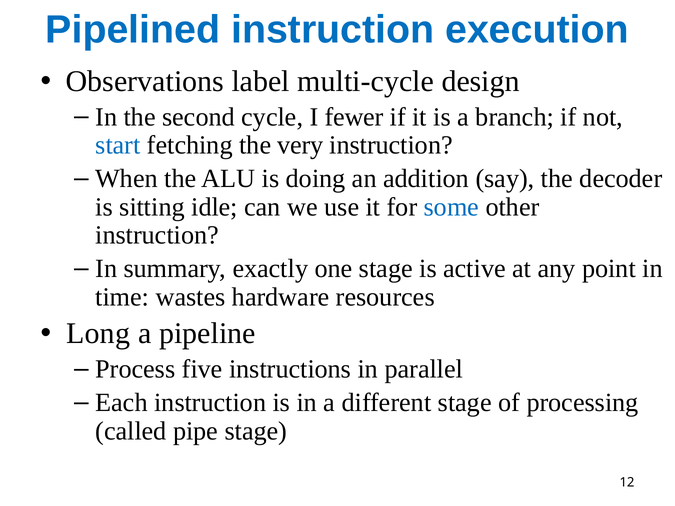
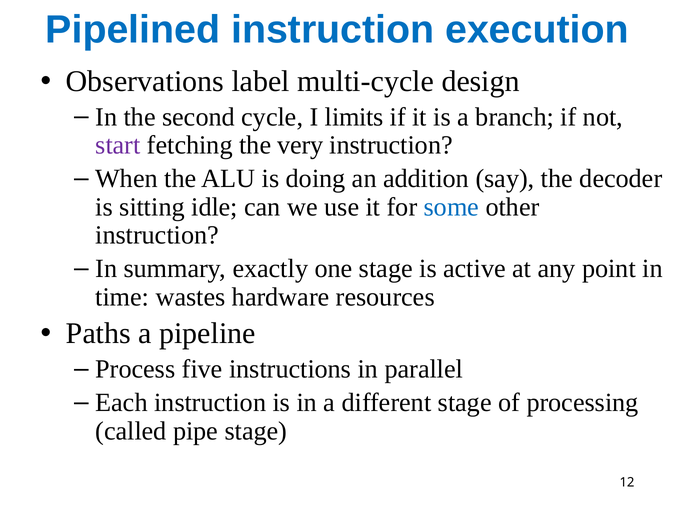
fewer: fewer -> limits
start colour: blue -> purple
Long: Long -> Paths
